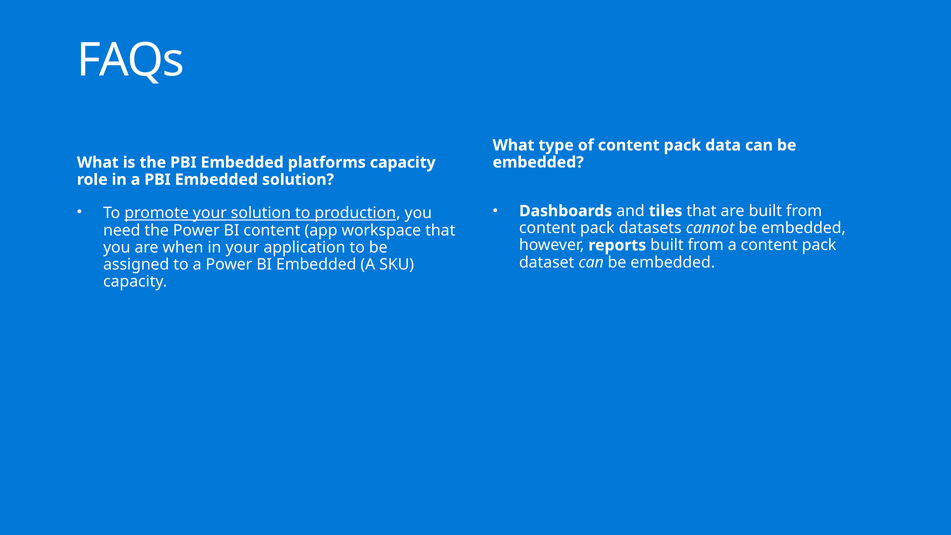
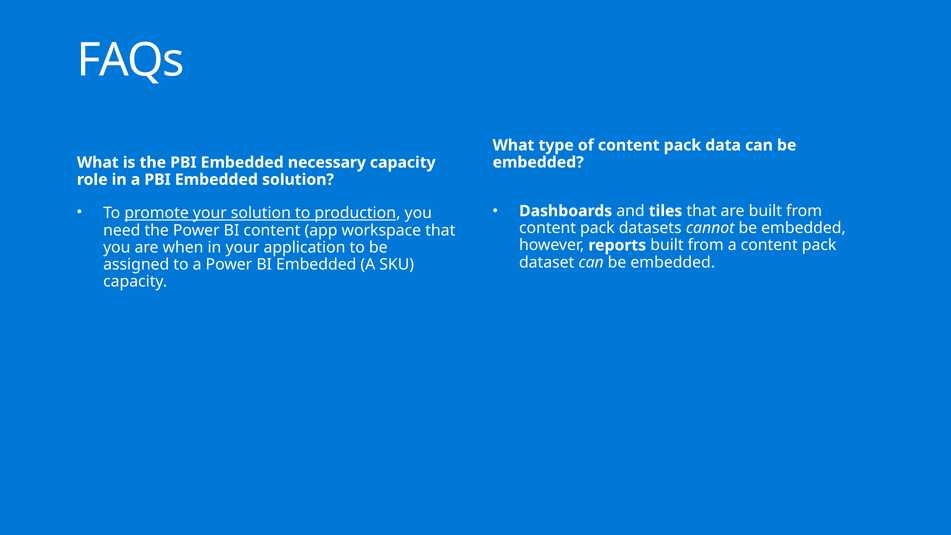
platforms: platforms -> necessary
